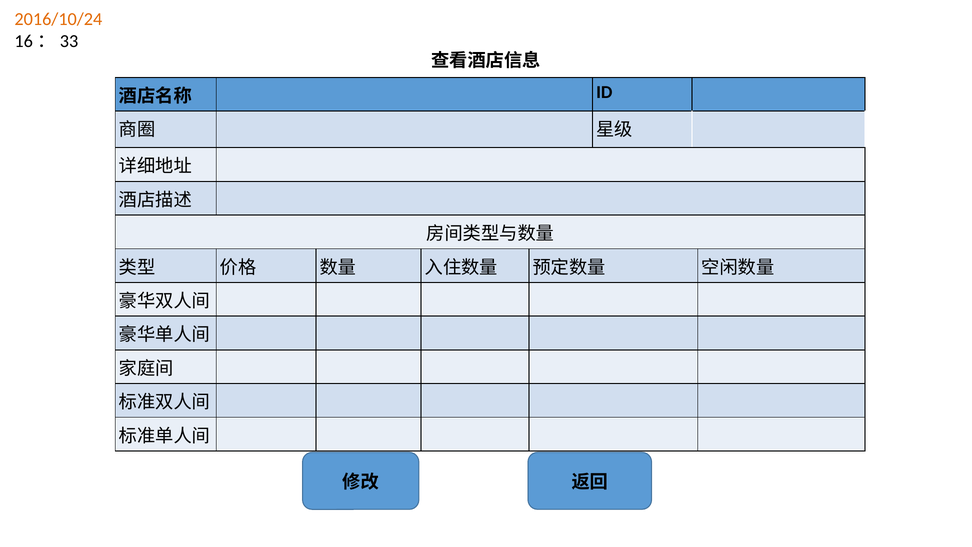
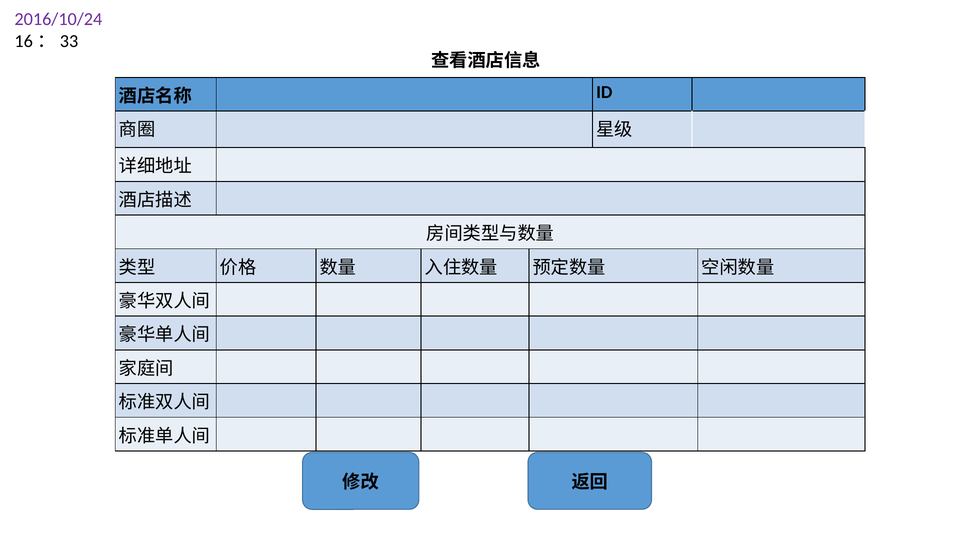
2016/10/24 colour: orange -> purple
